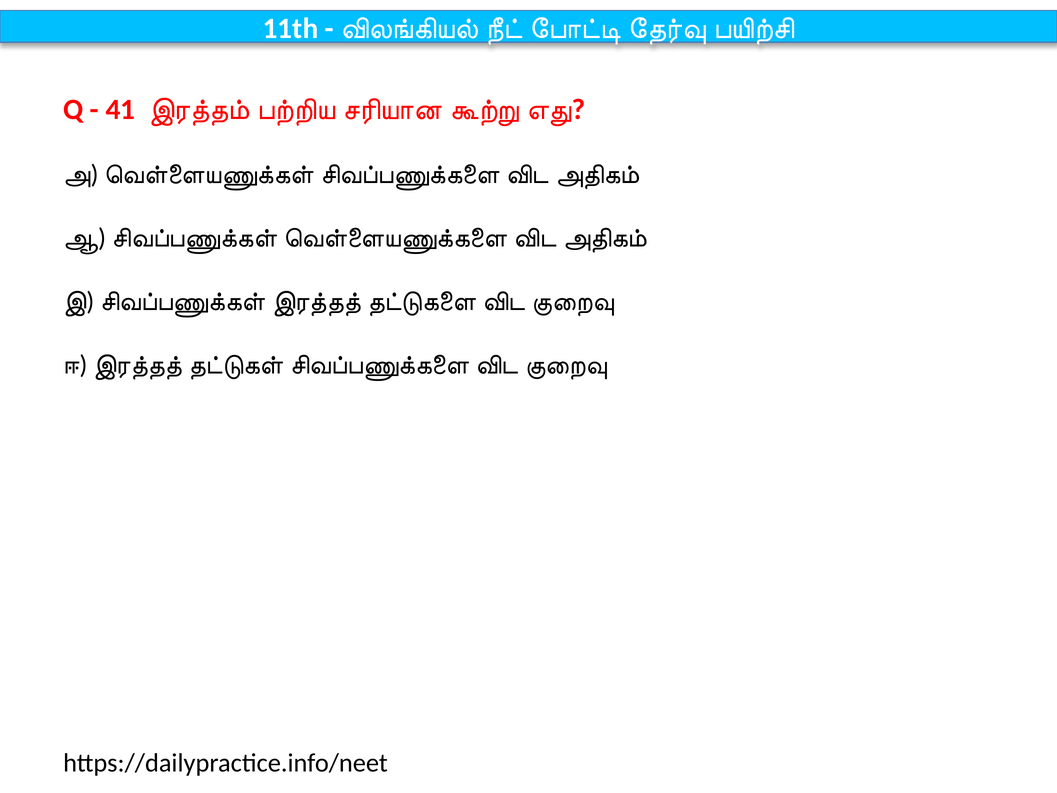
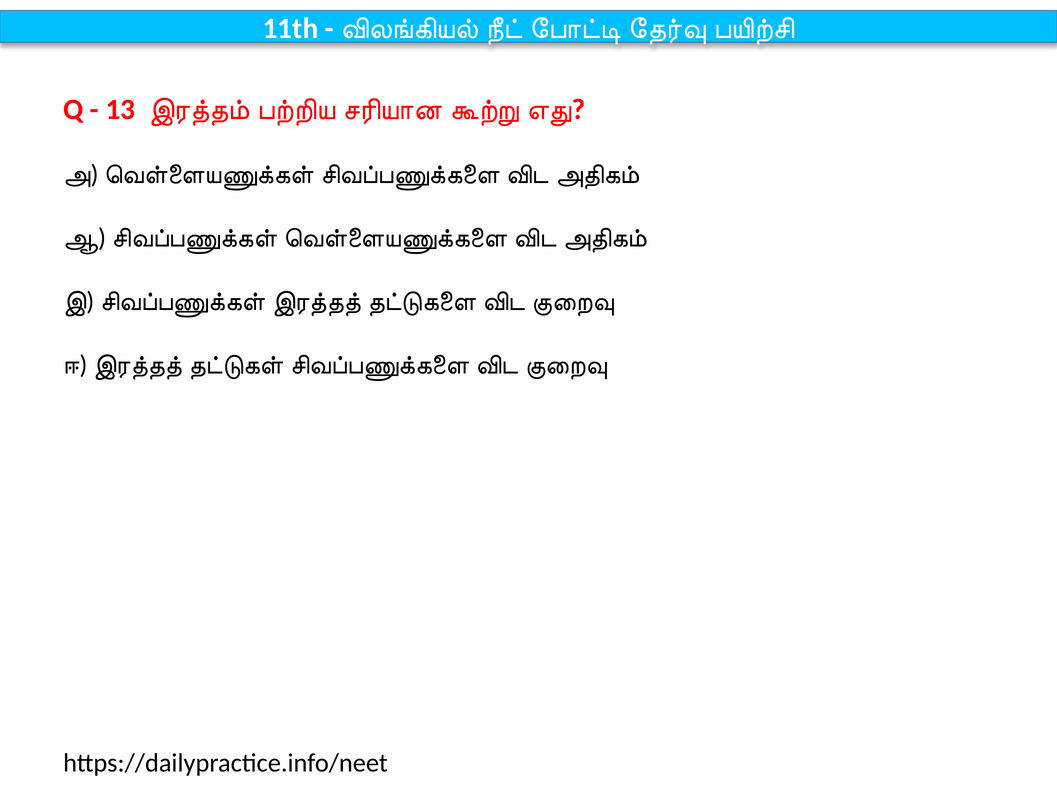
41: 41 -> 13
